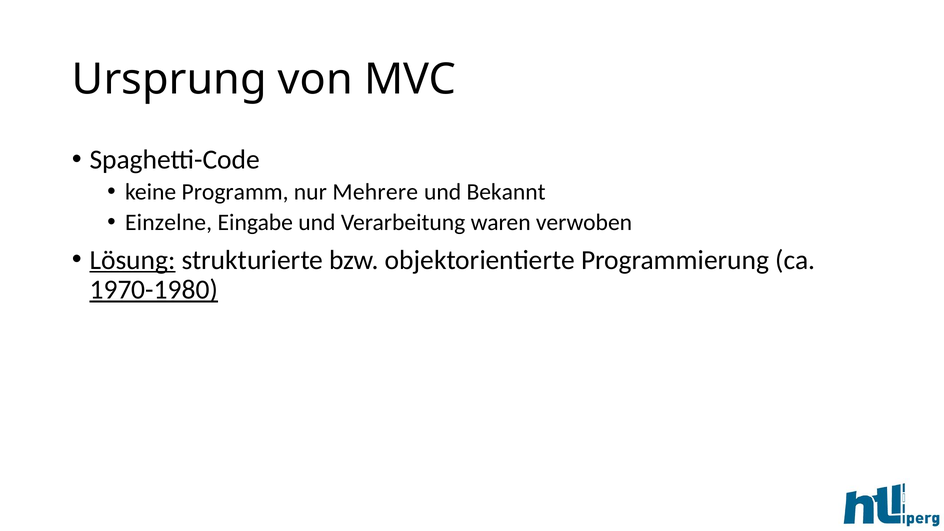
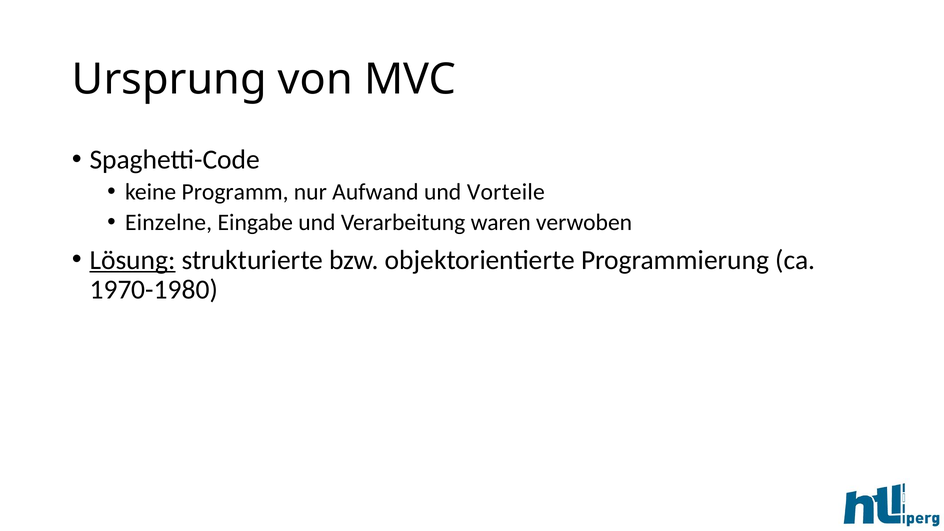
Mehrere: Mehrere -> Aufwand
Bekannt: Bekannt -> Vorteile
1970-1980 underline: present -> none
